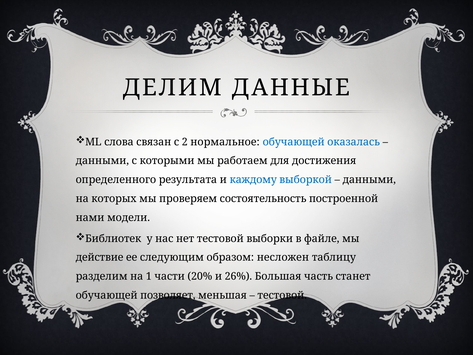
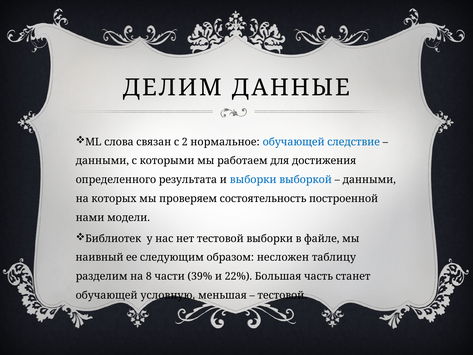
оказалась: оказалась -> следствие
и каждому: каждому -> выборки
действие: действие -> наивный
1: 1 -> 8
20%: 20% -> 39%
26%: 26% -> 22%
позволяет: позволяет -> условную
